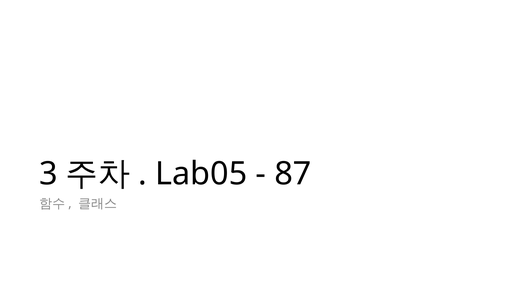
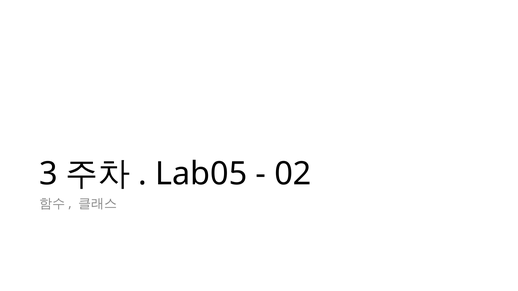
87: 87 -> 02
